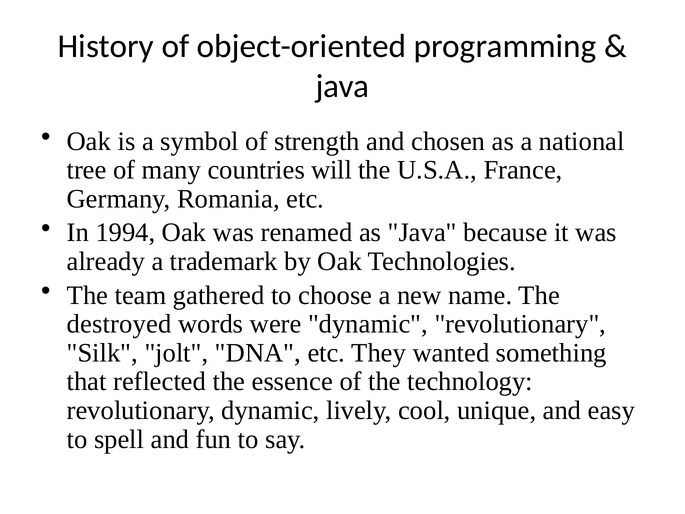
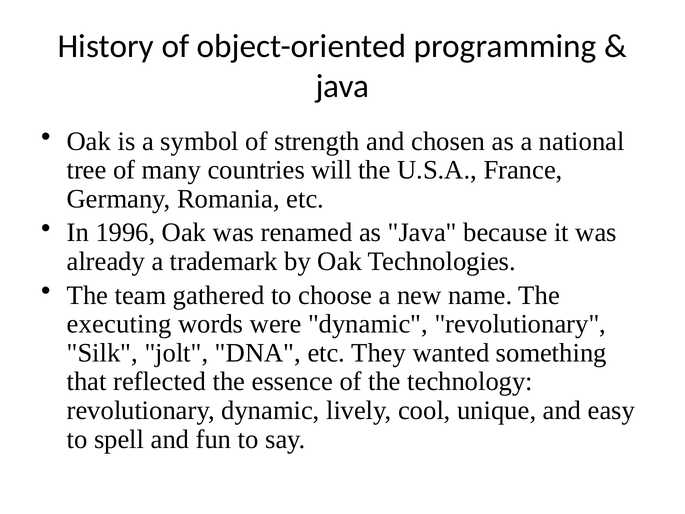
1994: 1994 -> 1996
destroyed: destroyed -> executing
